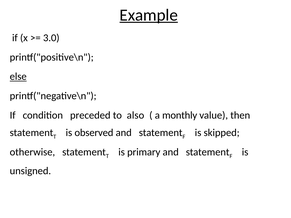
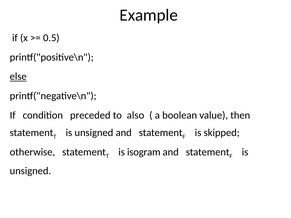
Example underline: present -> none
3.0: 3.0 -> 0.5
monthly: monthly -> boolean
observed at (94, 133): observed -> unsigned
primary: primary -> isogram
